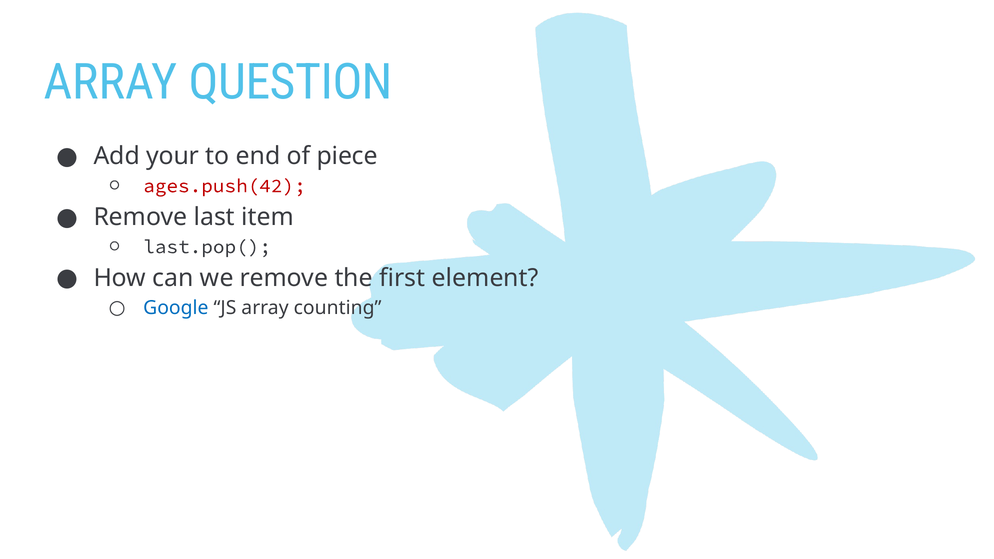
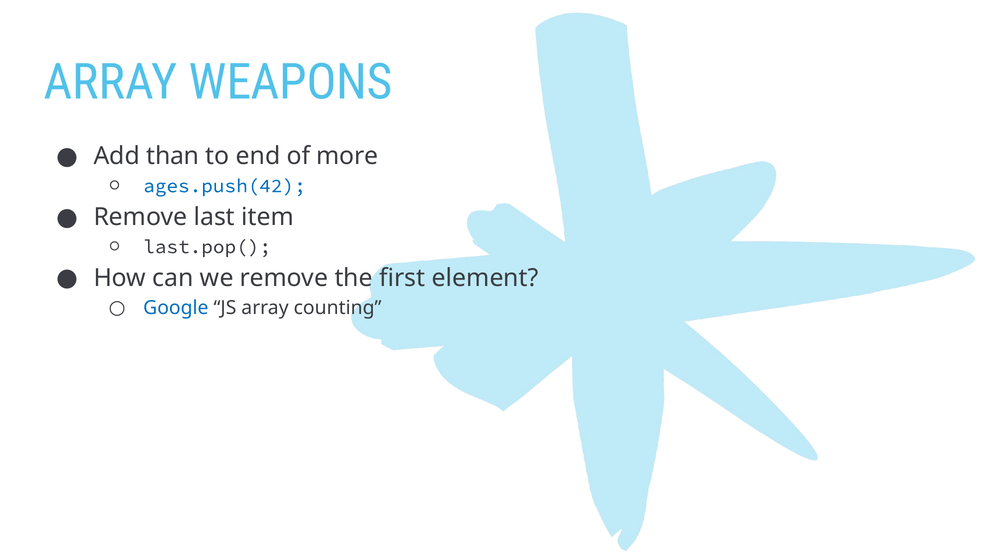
QUESTION: QUESTION -> WEAPONS
your: your -> than
piece: piece -> more
ages.push(42 colour: red -> blue
